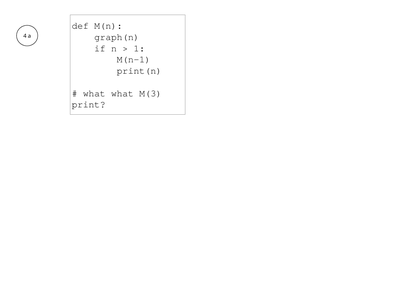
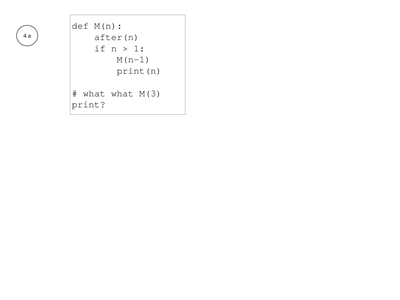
graph(n: graph(n -> after(n
